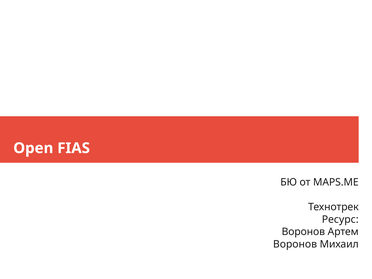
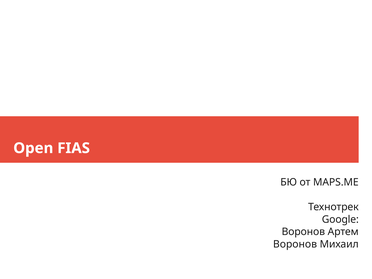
Ресурс: Ресурс -> Google
